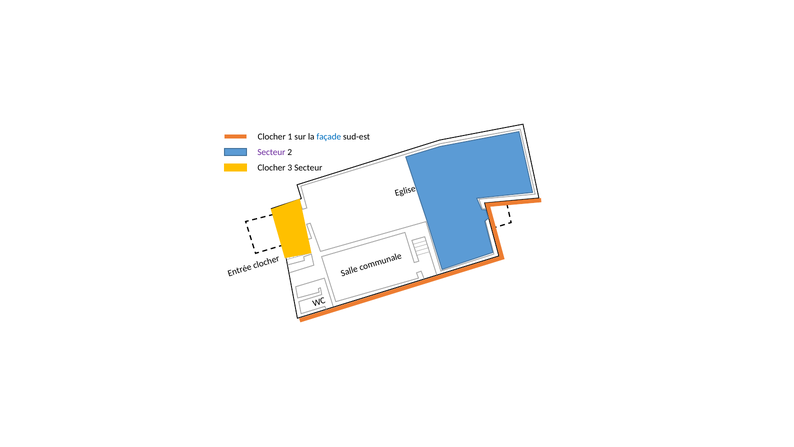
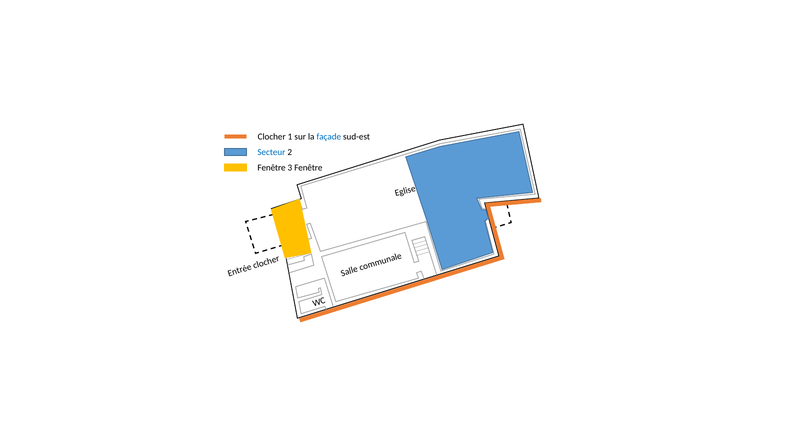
Secteur at (271, 152) colour: purple -> blue
Clocher at (271, 167): Clocher -> Fenêtre
3 Secteur: Secteur -> Fenêtre
